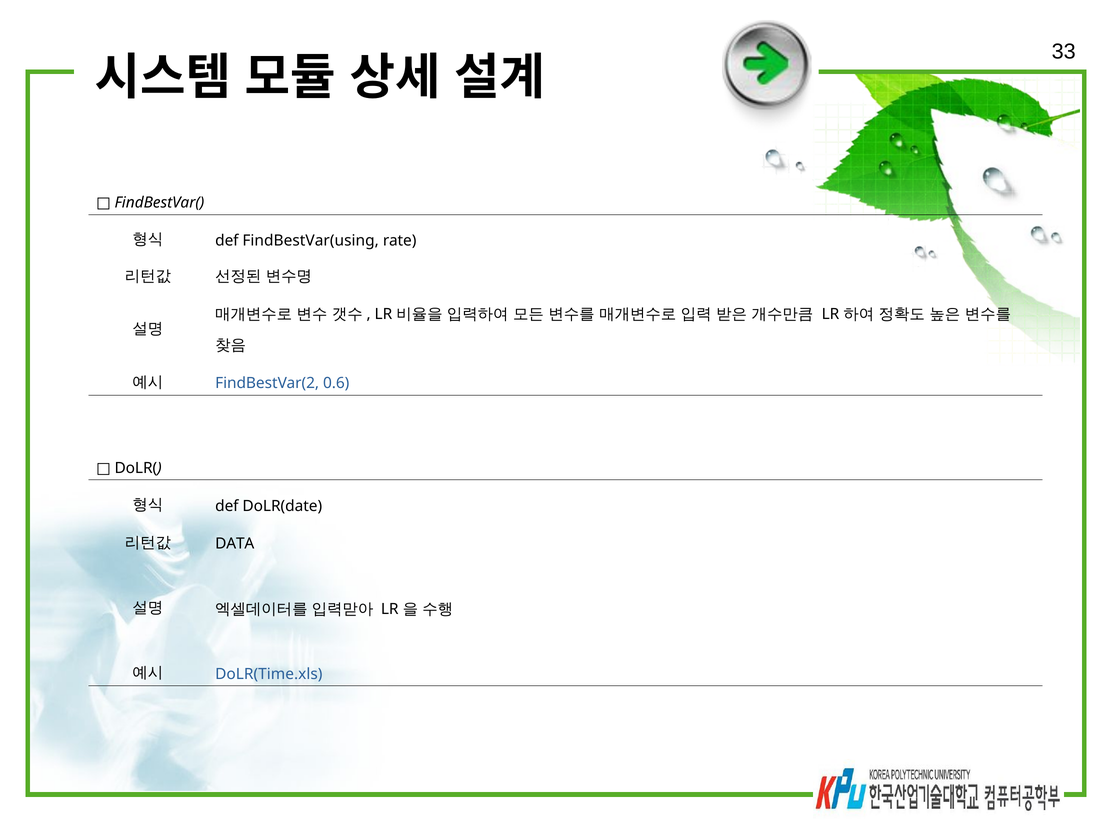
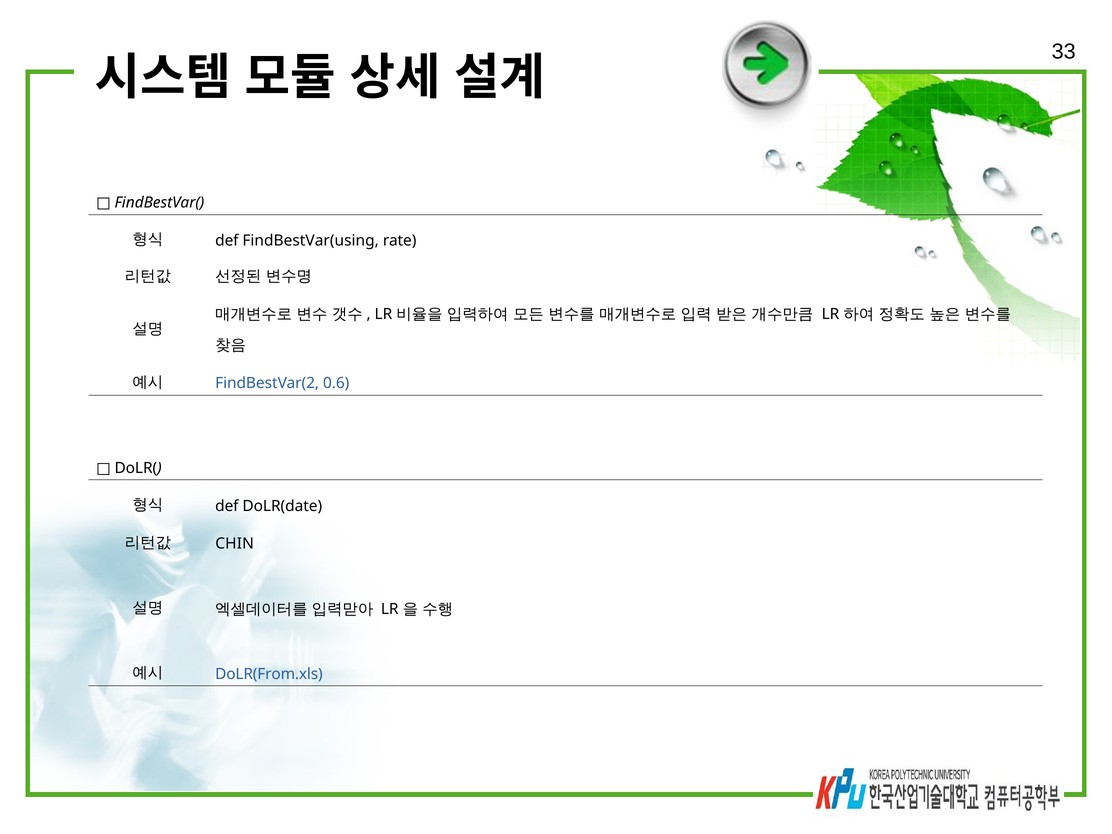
DATA: DATA -> CHIN
DoLR(Time.xls: DoLR(Time.xls -> DoLR(From.xls
